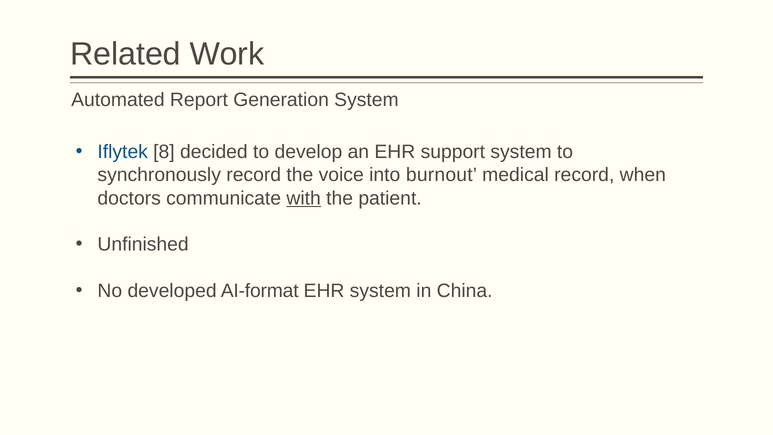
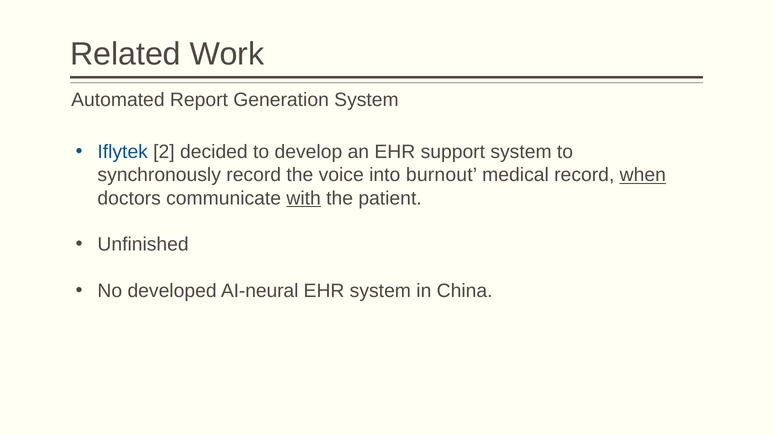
8: 8 -> 2
when underline: none -> present
AI-format: AI-format -> AI-neural
